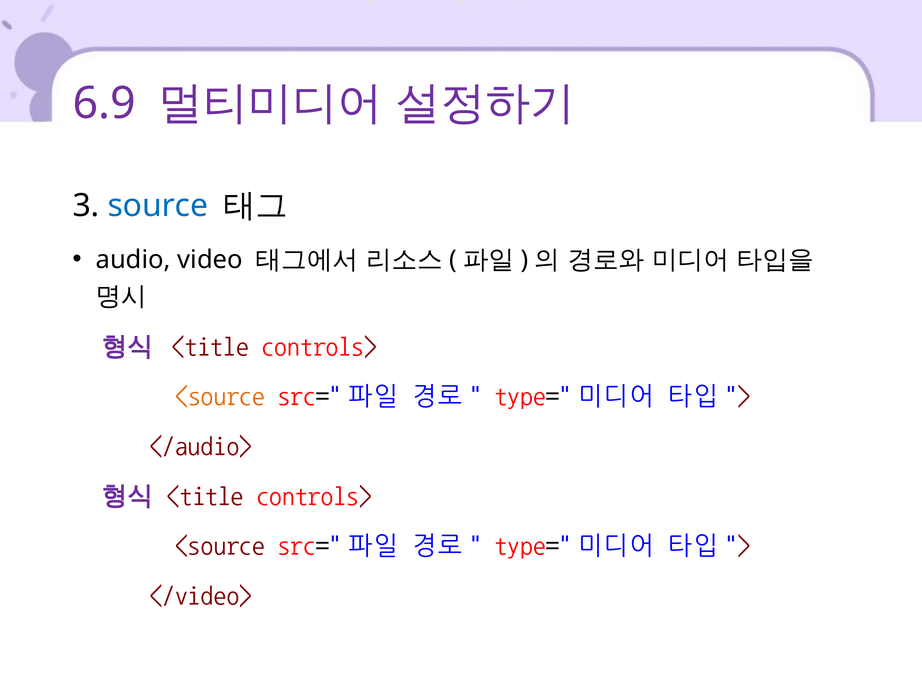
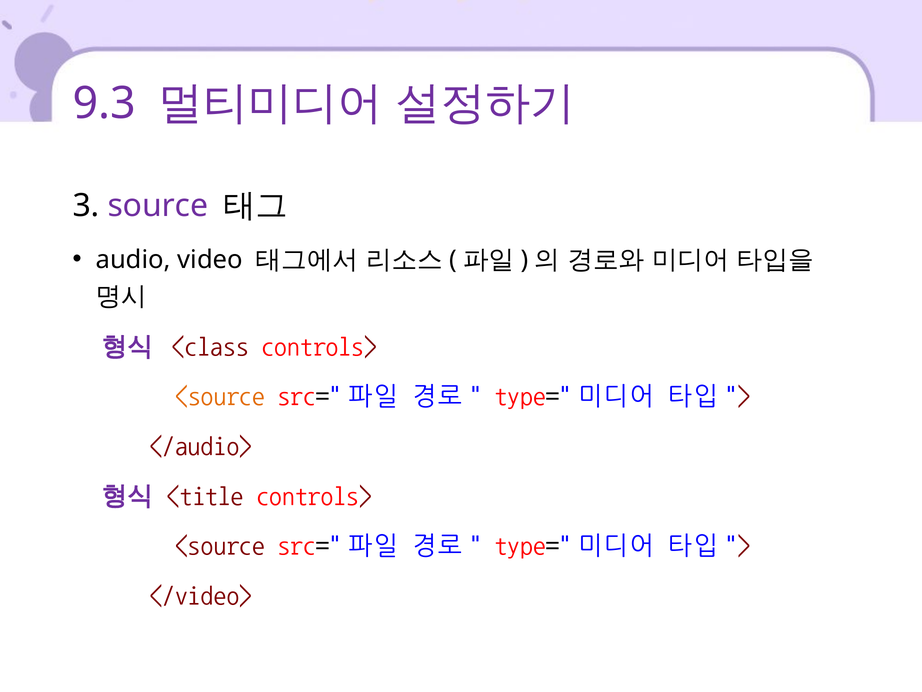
6.9: 6.9 -> 9.3
source colour: blue -> purple
<title at (210, 346): <title -> <class
